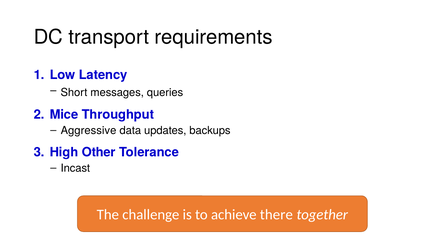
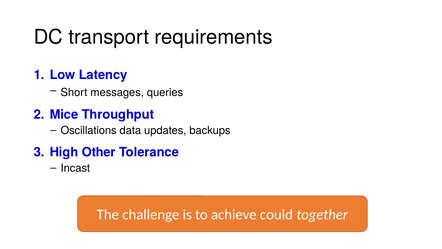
Aggressive: Aggressive -> Oscillations
there: there -> could
